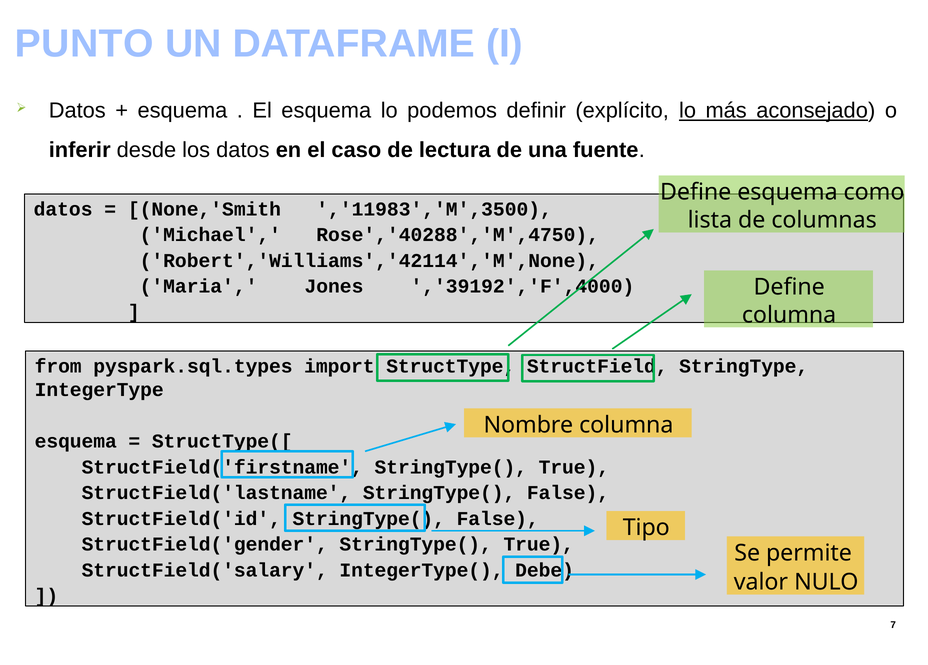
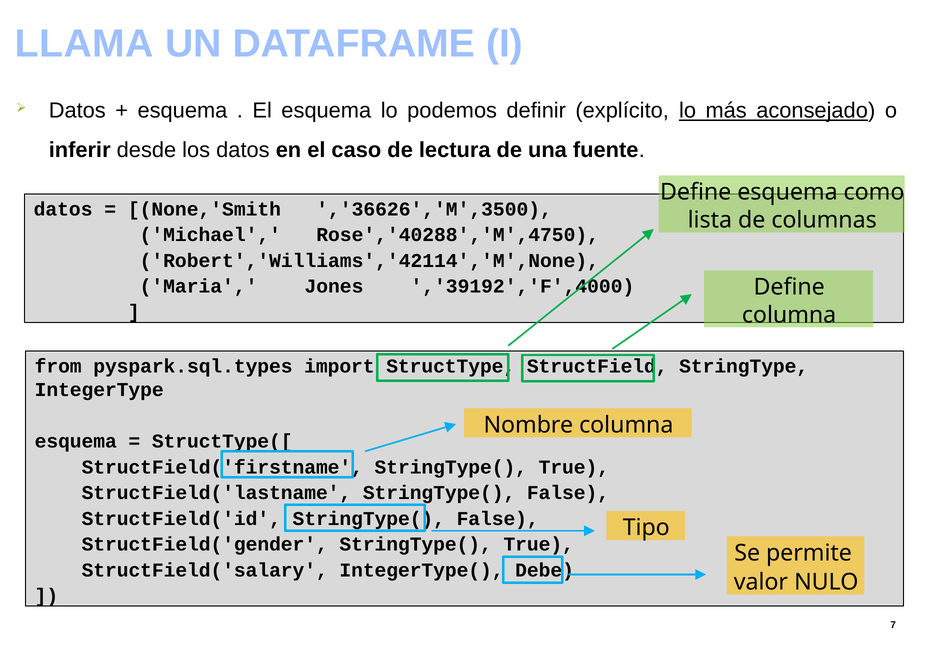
PUNTO: PUNTO -> LLAMA
,'11983','M',3500: ,'11983','M',3500 -> ,'36626','M',3500
